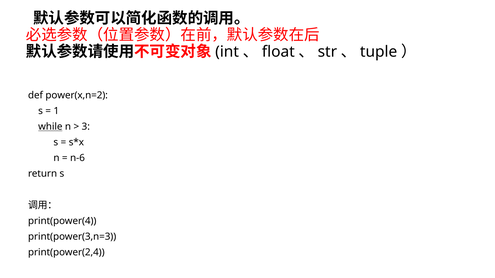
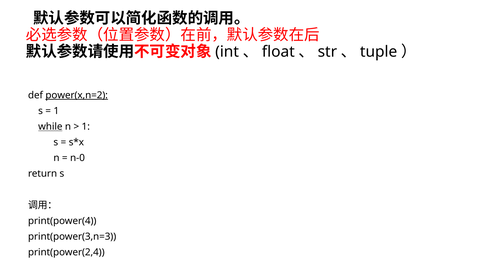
power(x,n=2 underline: none -> present
3 at (86, 127): 3 -> 1
n-6: n-6 -> n-0
